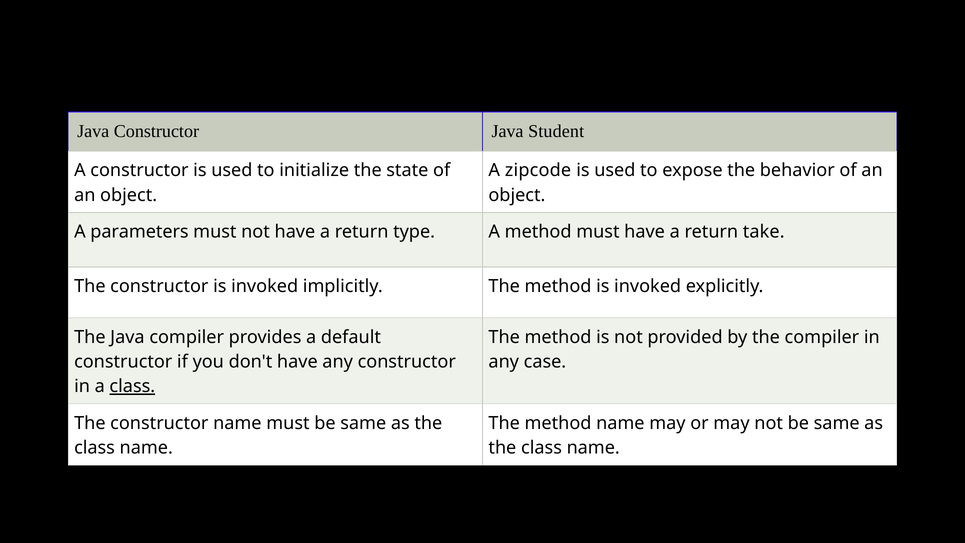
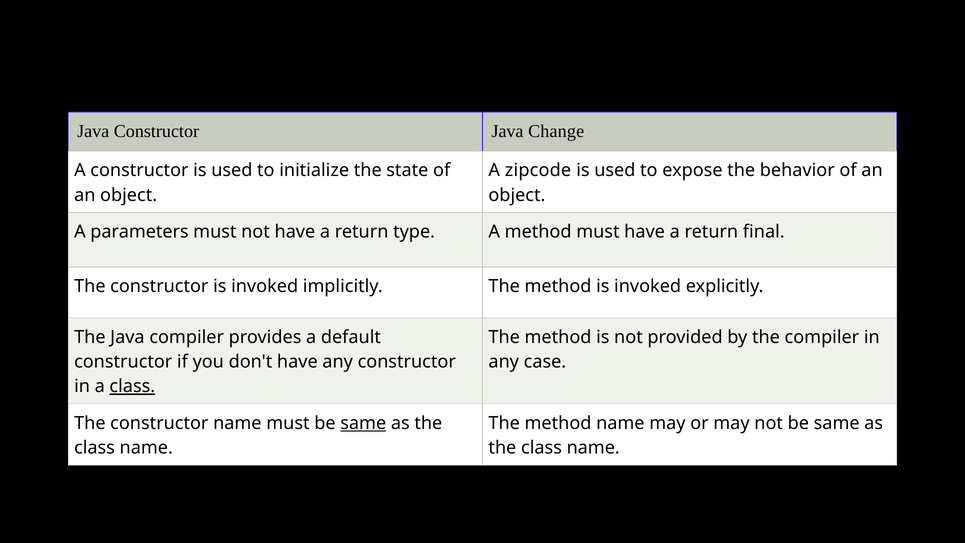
Student: Student -> Change
take: take -> final
same at (363, 423) underline: none -> present
